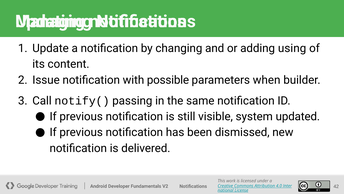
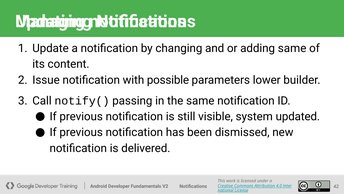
adding using: using -> same
when: when -> lower
